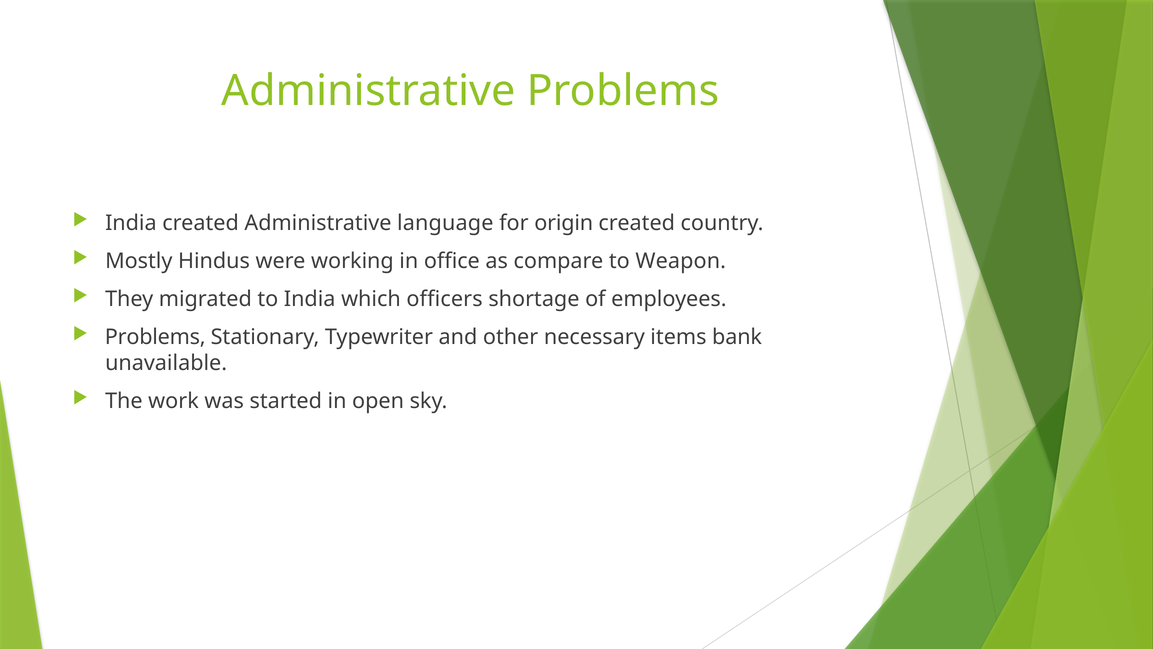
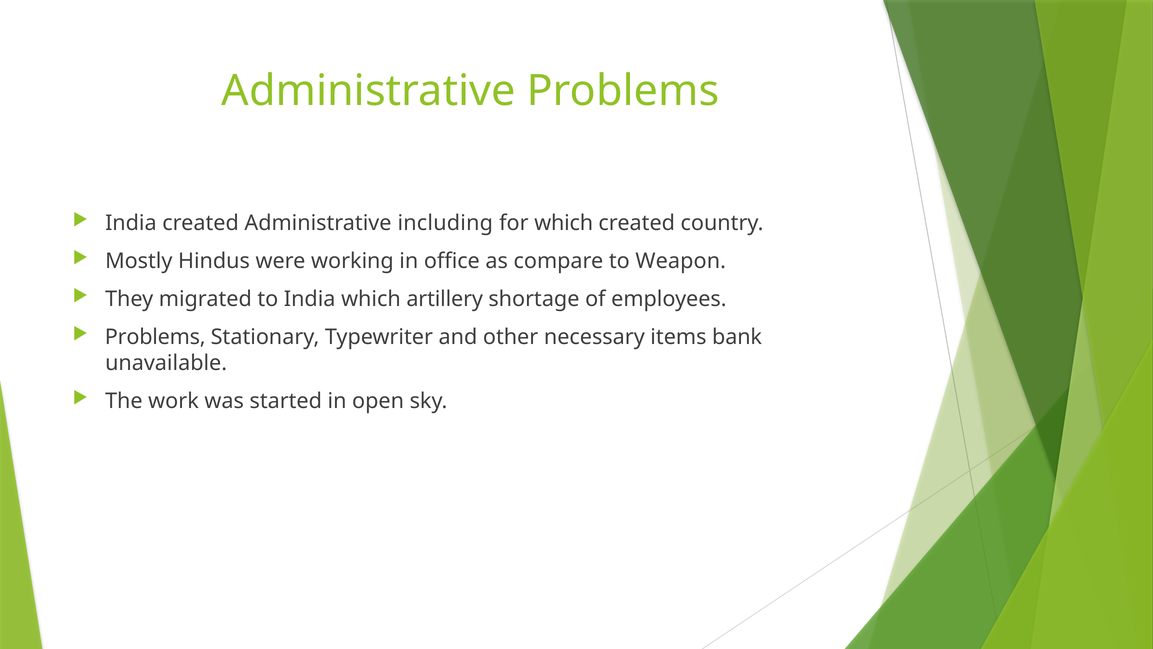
language: language -> including
for origin: origin -> which
officers: officers -> artillery
